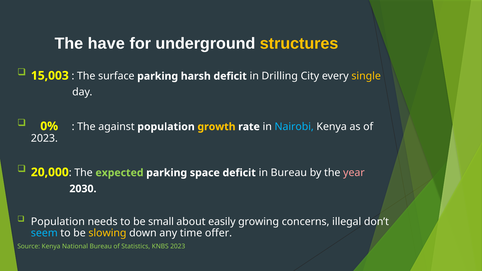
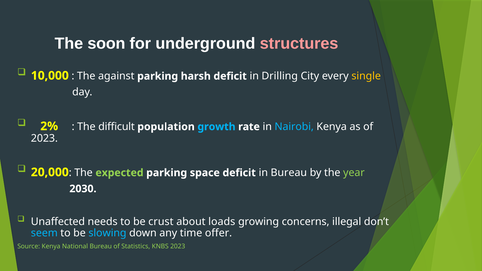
have: have -> soon
structures colour: yellow -> pink
15,003: 15,003 -> 10,000
surface: surface -> against
0%: 0% -> 2%
against: against -> difficult
growth colour: yellow -> light blue
year colour: pink -> light green
Population at (58, 222): Population -> Unaffected
small: small -> crust
easily: easily -> loads
slowing colour: yellow -> light blue
